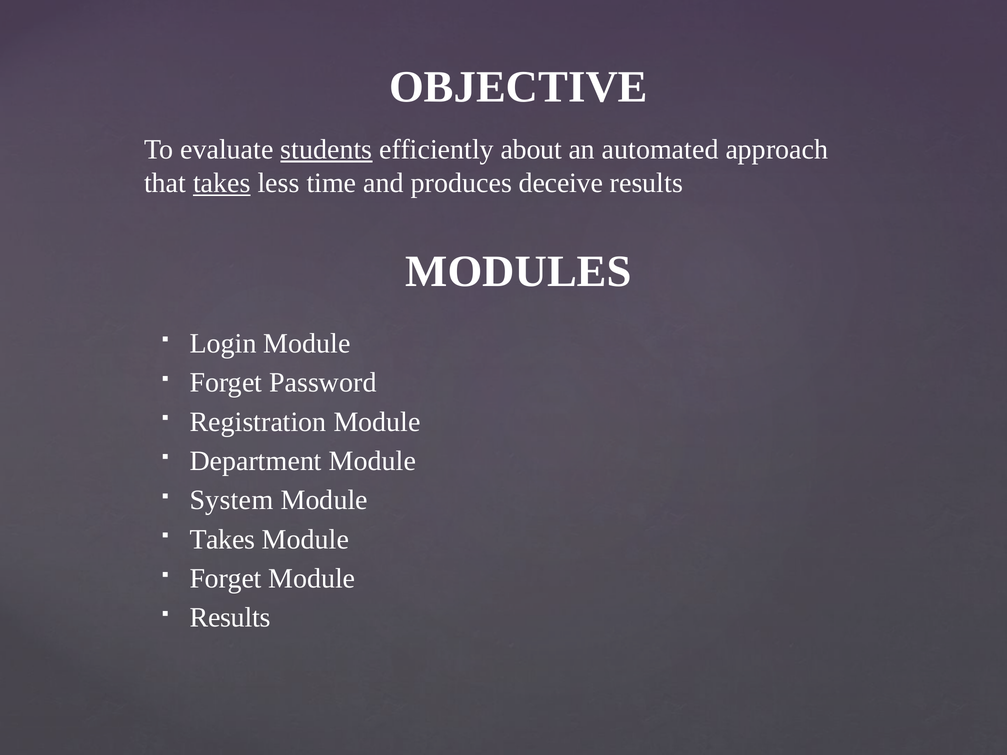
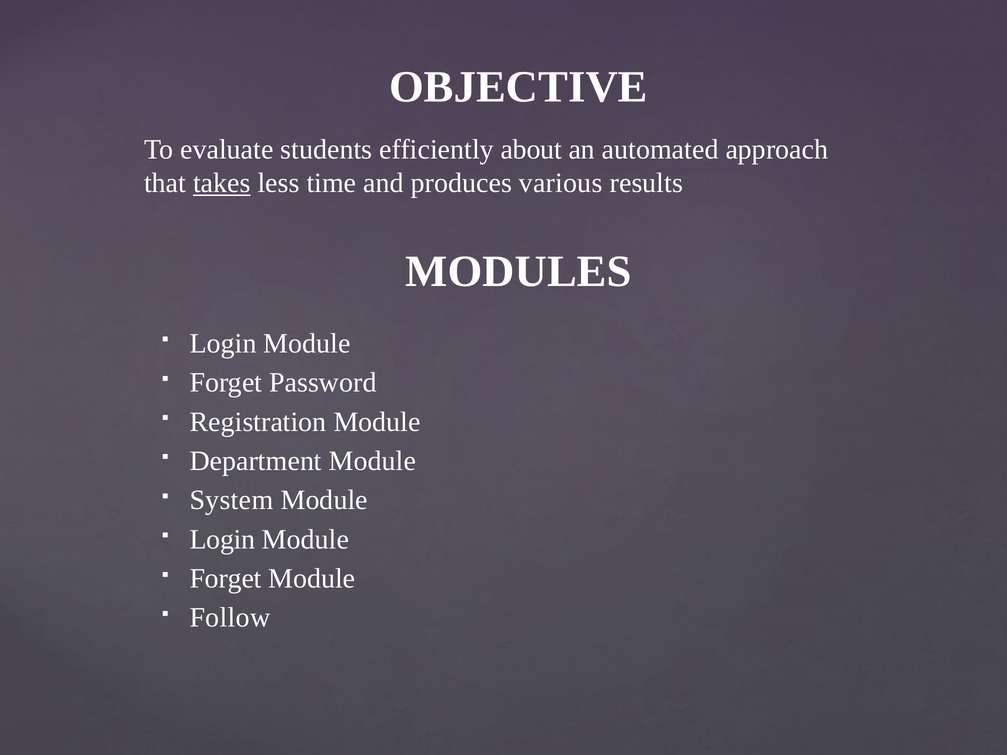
students underline: present -> none
deceive: deceive -> various
Takes at (222, 540): Takes -> Login
Results at (230, 618): Results -> Follow
